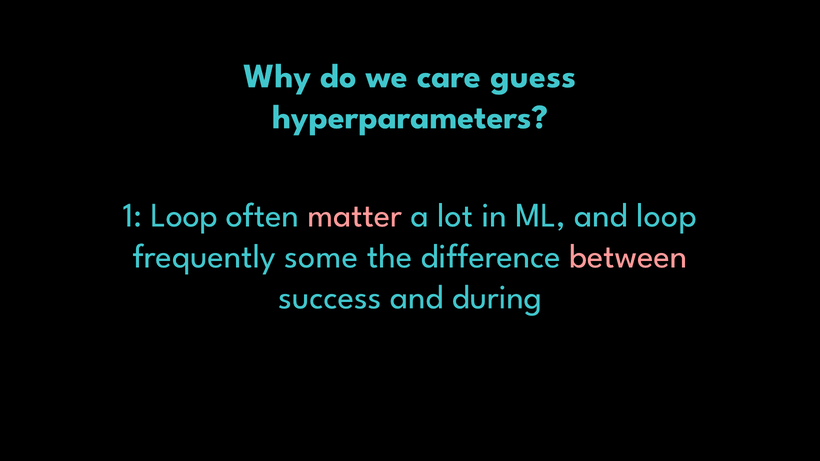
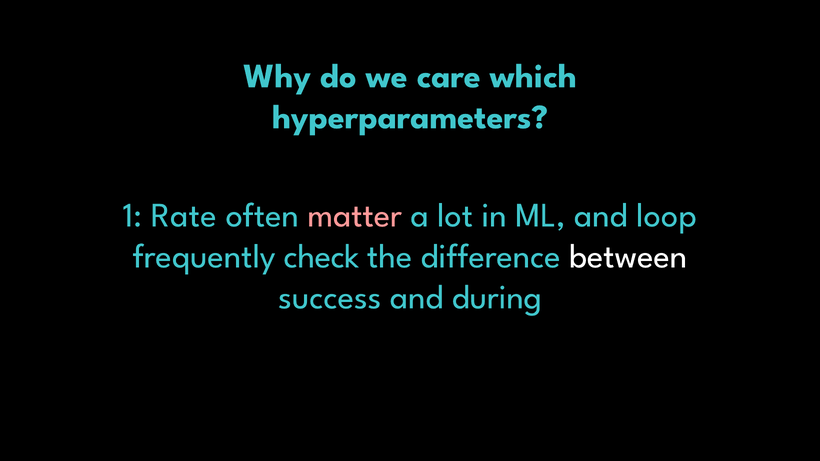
guess: guess -> which
1 Loop: Loop -> Rate
some: some -> check
between colour: pink -> white
